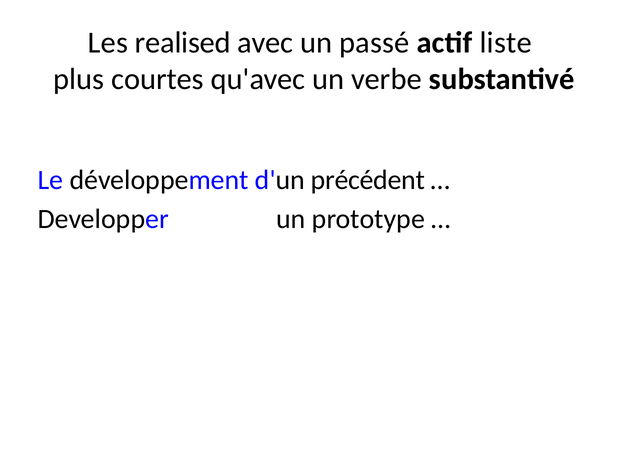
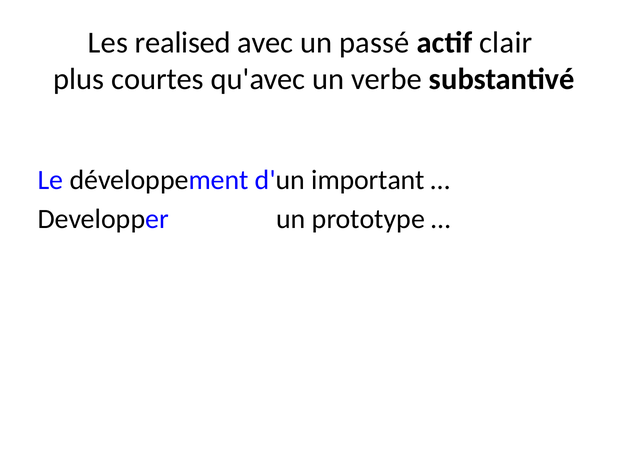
liste: liste -> clair
précédent: précédent -> important
